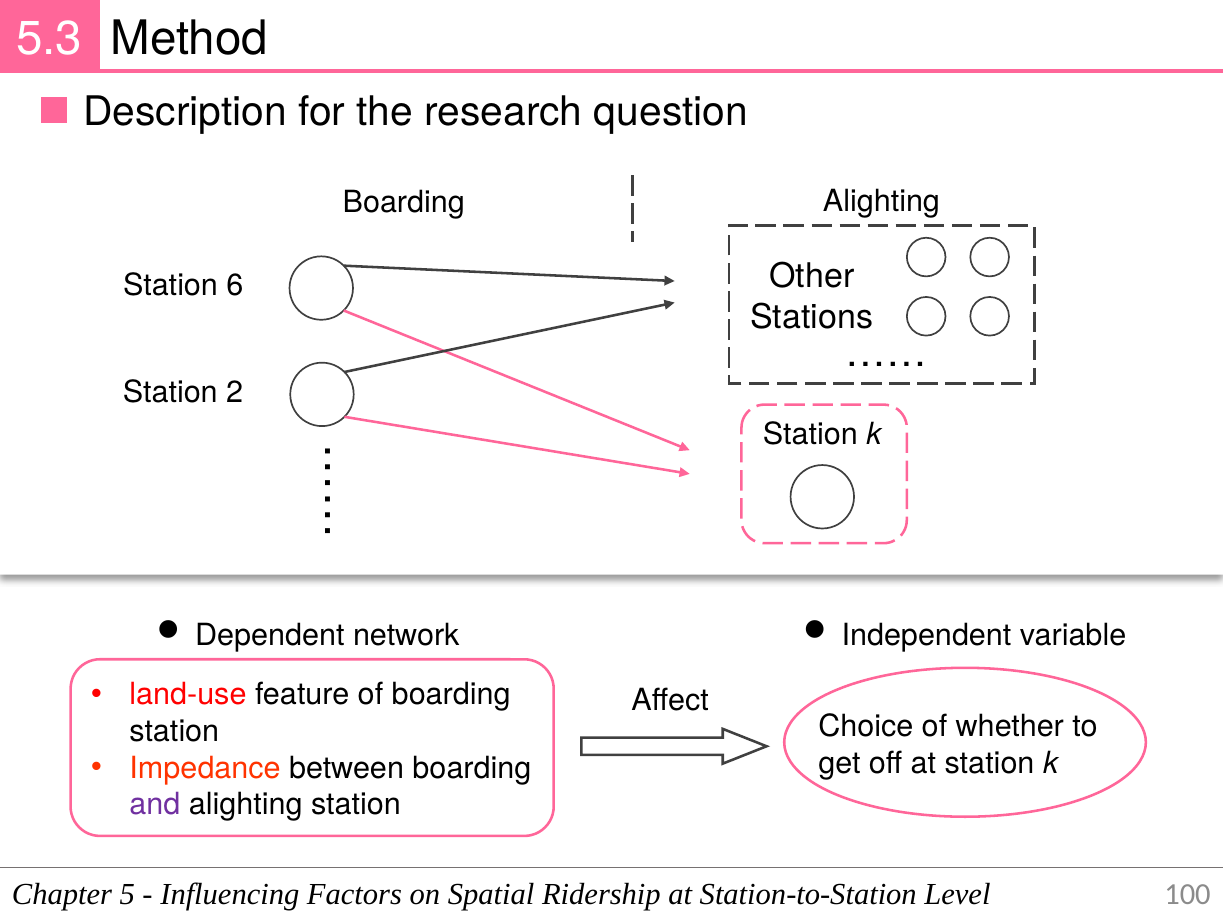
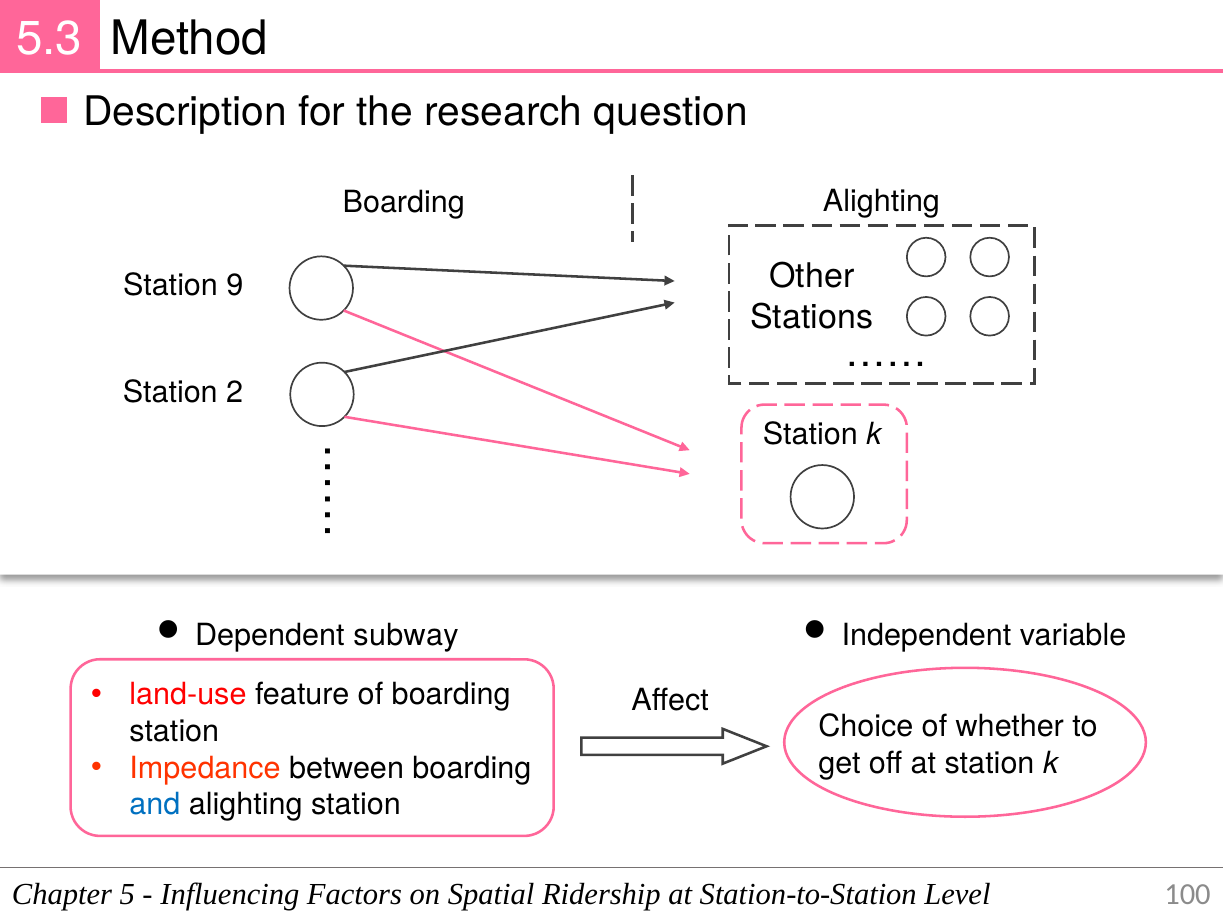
6: 6 -> 9
network: network -> subway
and colour: purple -> blue
